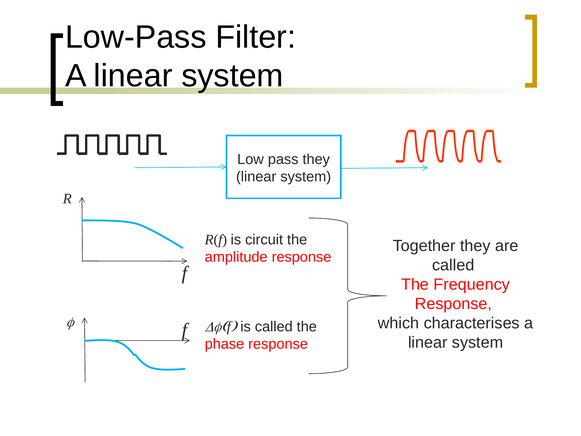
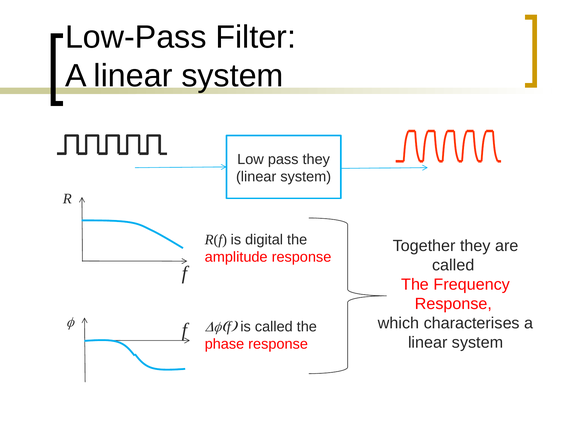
circuit: circuit -> digital
